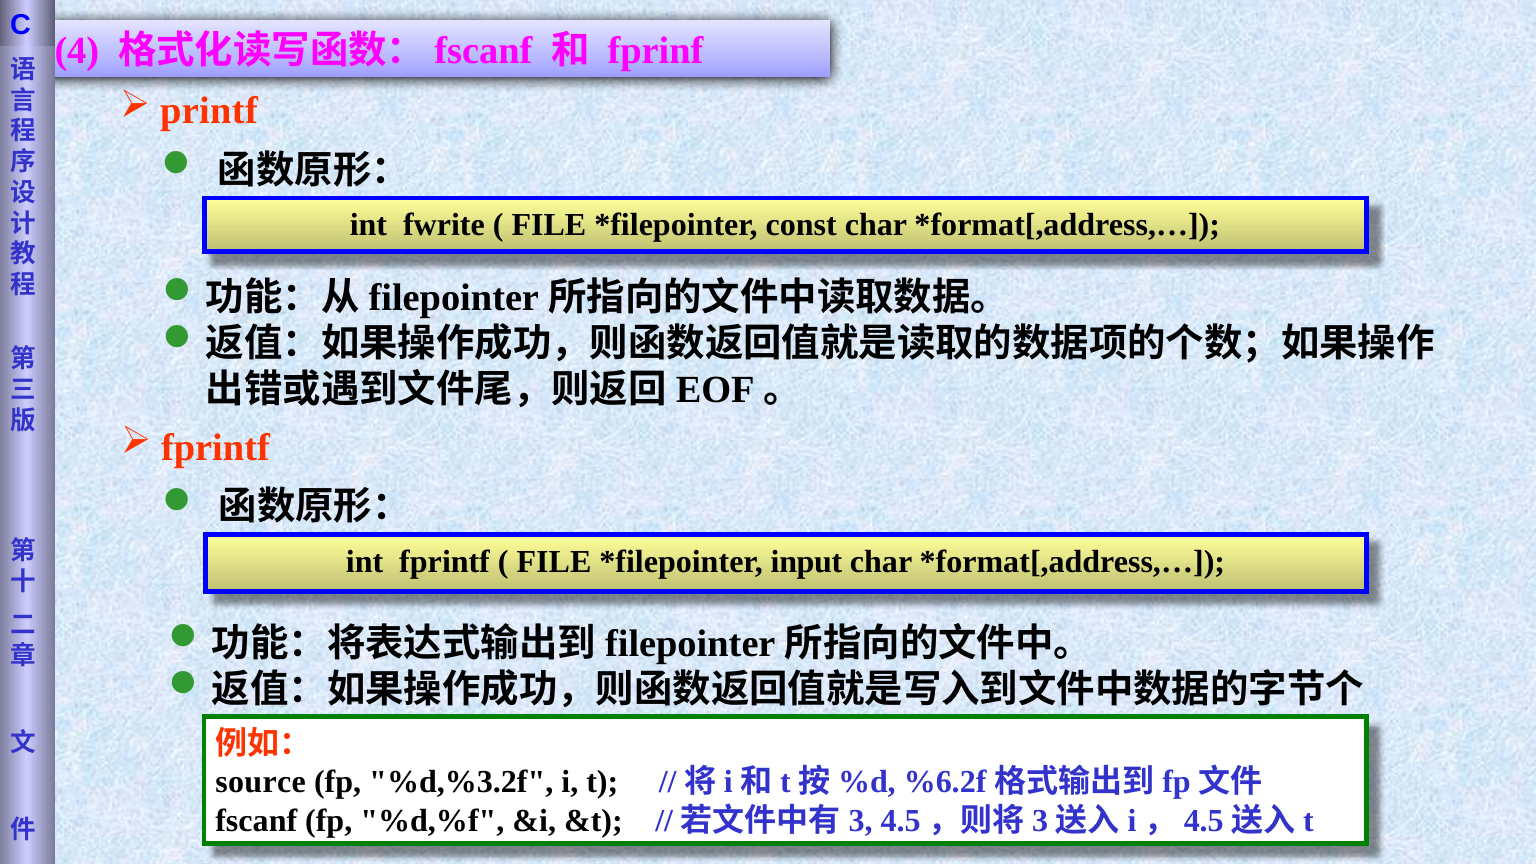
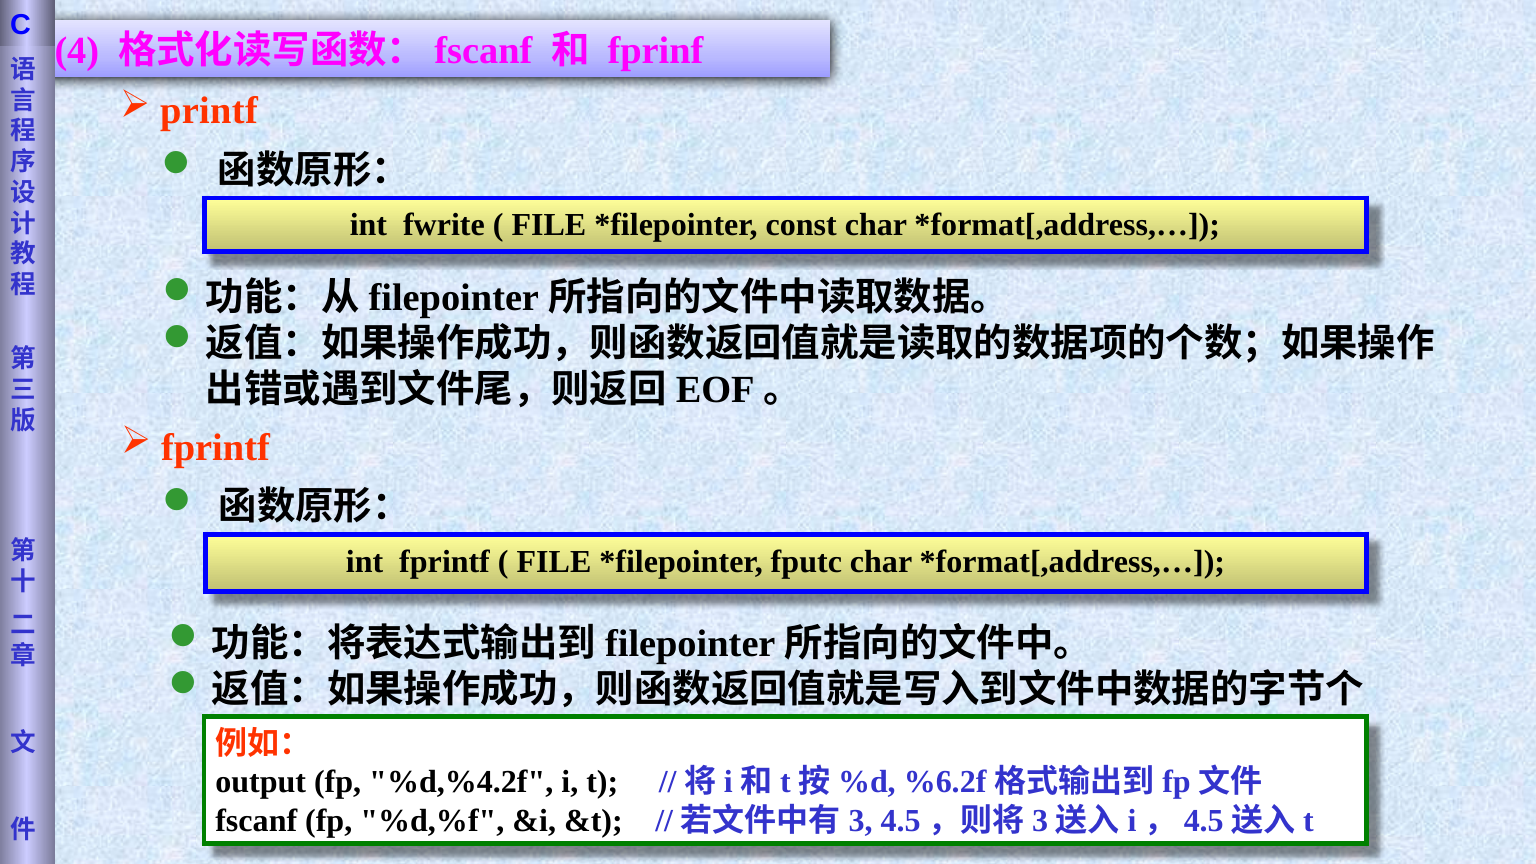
input: input -> fputc
source: source -> output
%d,%3.2f: %d,%3.2f -> %d,%4.2f
